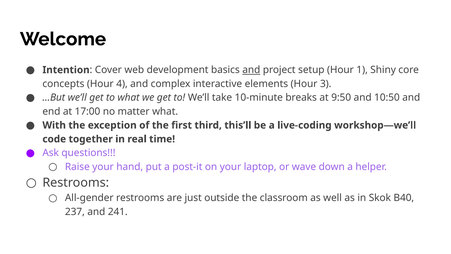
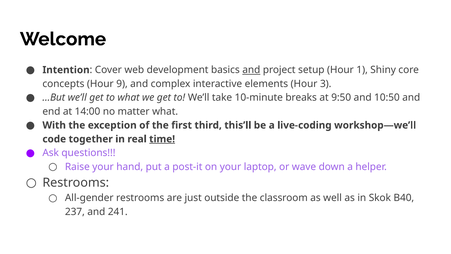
4: 4 -> 9
17:00: 17:00 -> 14:00
time underline: none -> present
